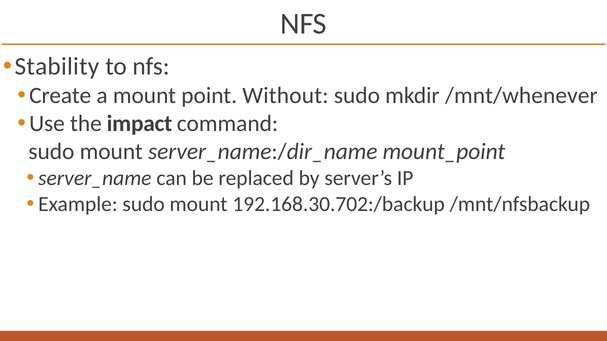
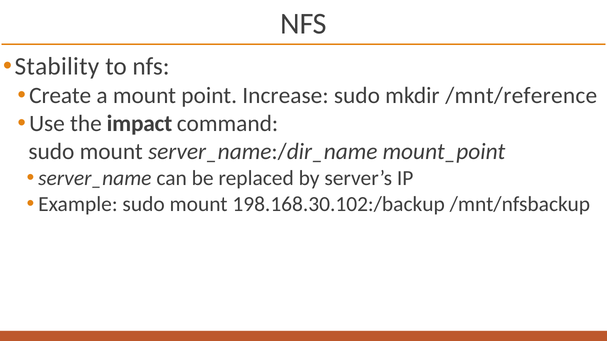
Without: Without -> Increase
/mnt/whenever: /mnt/whenever -> /mnt/reference
192.168.30.702:/backup: 192.168.30.702:/backup -> 198.168.30.102:/backup
